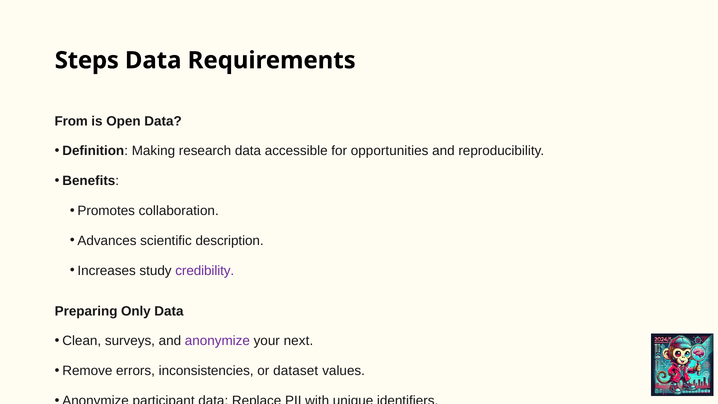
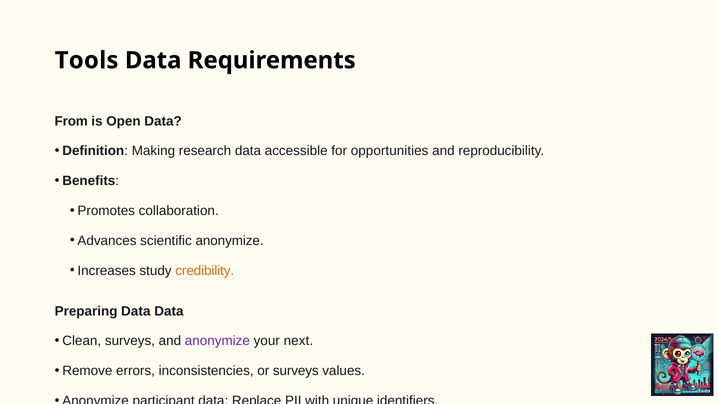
Steps at (87, 60): Steps -> Tools
scientific description: description -> anonymize
credibility colour: purple -> orange
Preparing Only: Only -> Data
or dataset: dataset -> surveys
